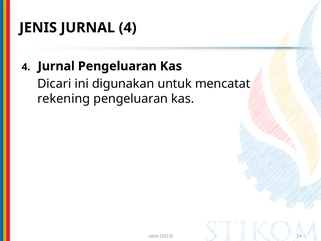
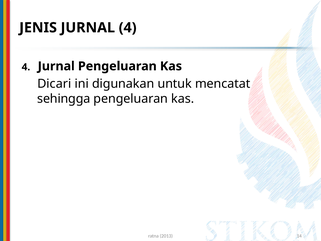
rekening: rekening -> sehingga
